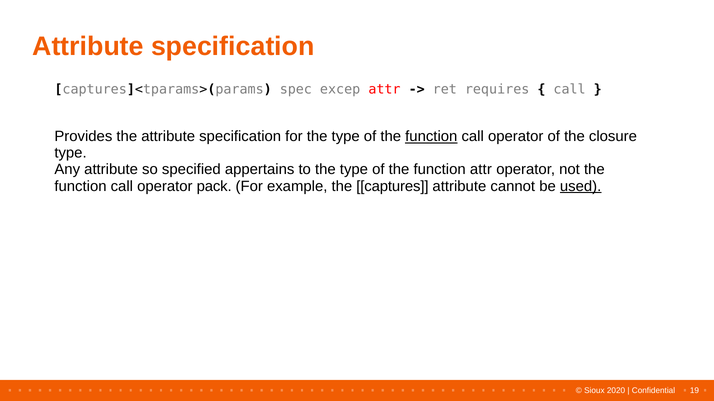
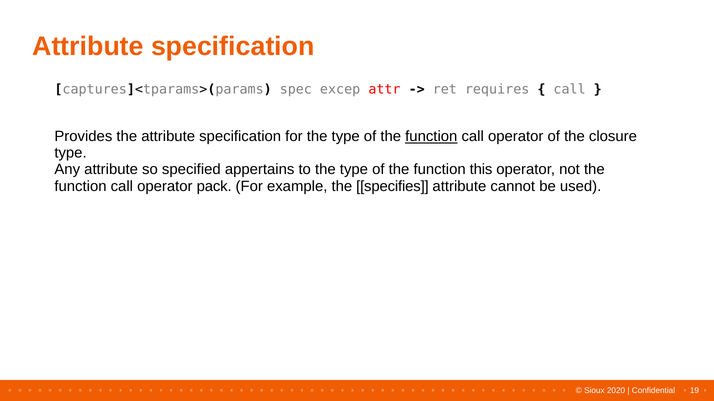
function attr: attr -> this
captures: captures -> specifies
used underline: present -> none
